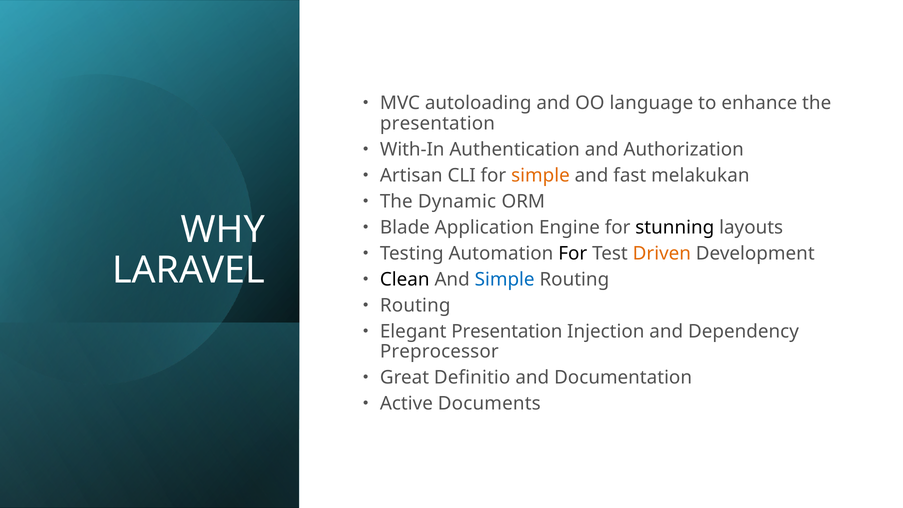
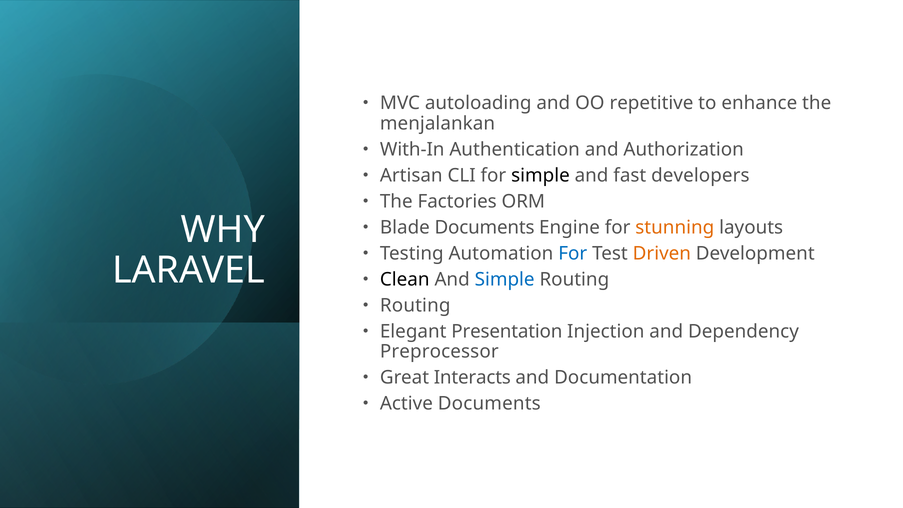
language: language -> repetitive
presentation at (437, 123): presentation -> menjalankan
simple at (540, 175) colour: orange -> black
melakukan: melakukan -> developers
Dynamic: Dynamic -> Factories
Blade Application: Application -> Documents
stunning colour: black -> orange
For at (573, 253) colour: black -> blue
Definitio: Definitio -> Interacts
